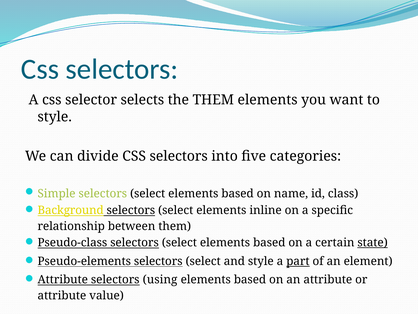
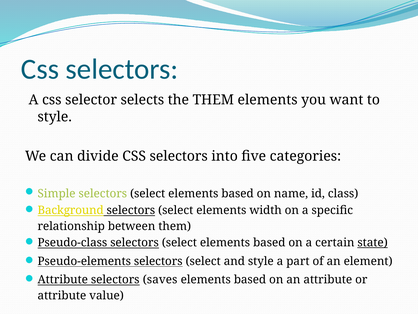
inline: inline -> width
part underline: present -> none
using: using -> saves
